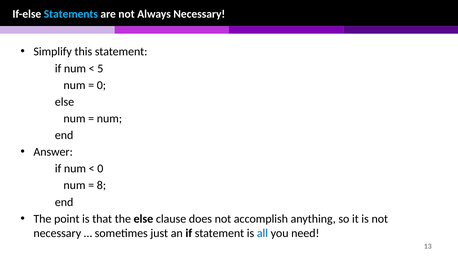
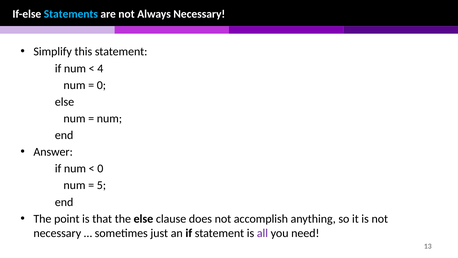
5: 5 -> 4
8: 8 -> 5
all colour: blue -> purple
